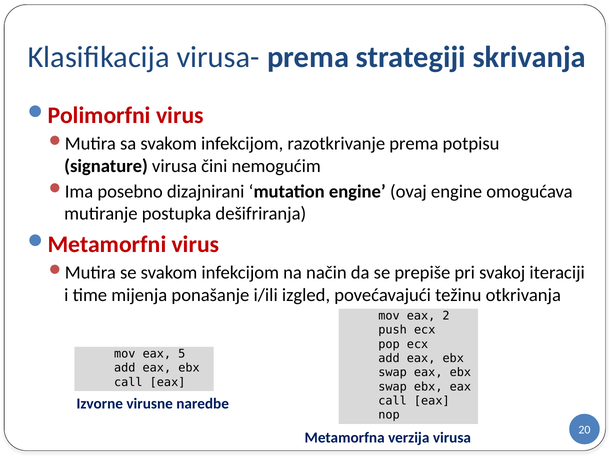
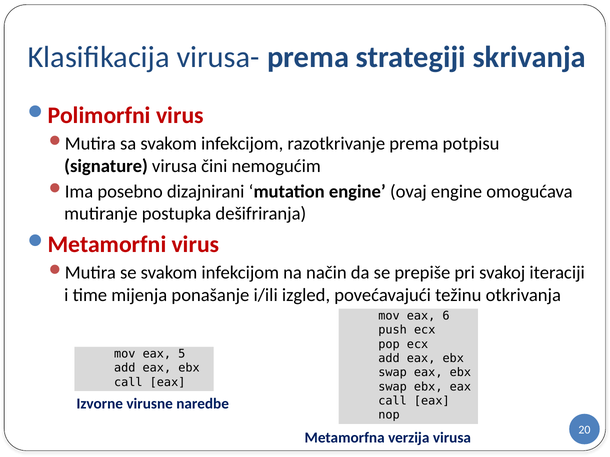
2: 2 -> 6
